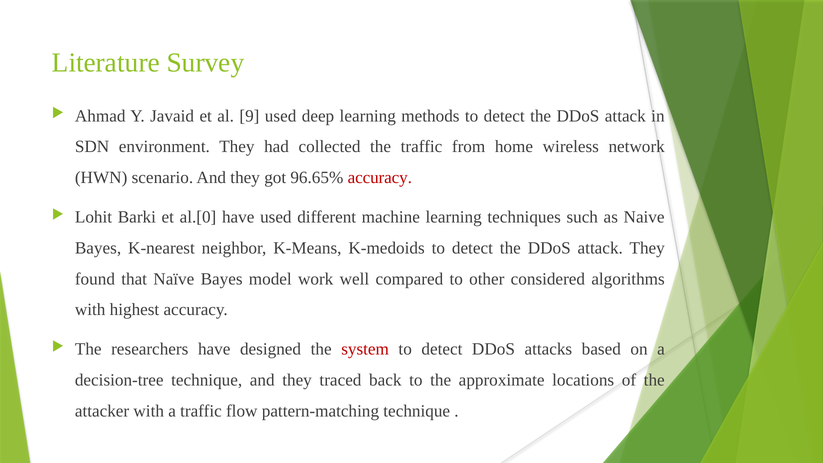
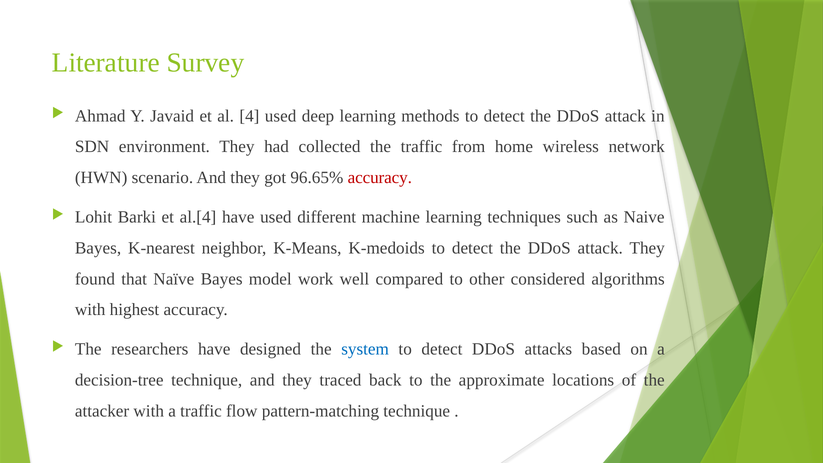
9: 9 -> 4
al.[0: al.[0 -> al.[4
system colour: red -> blue
